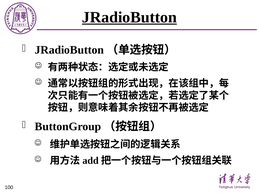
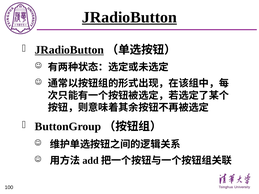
JRadioButton at (69, 50) underline: none -> present
